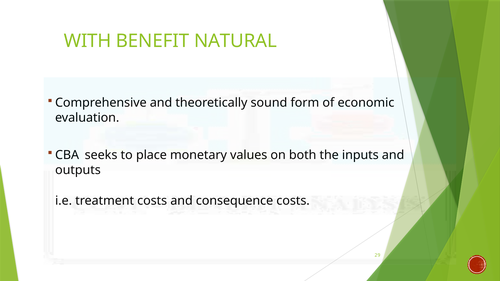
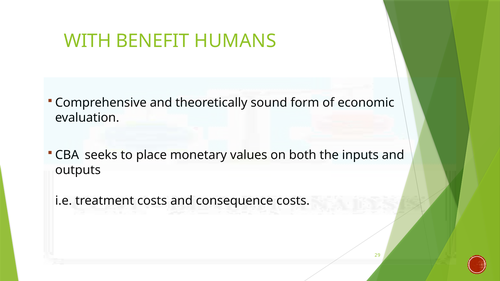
NATURAL: NATURAL -> HUMANS
